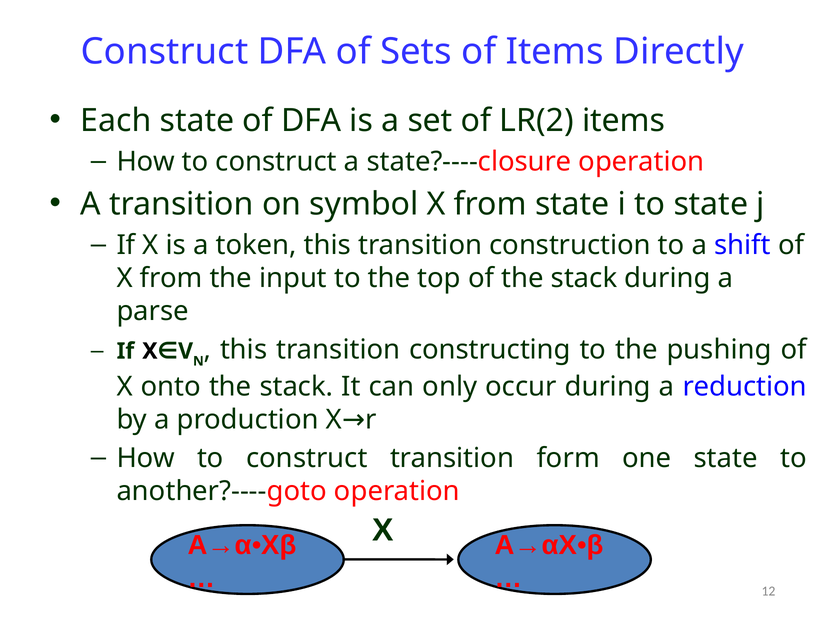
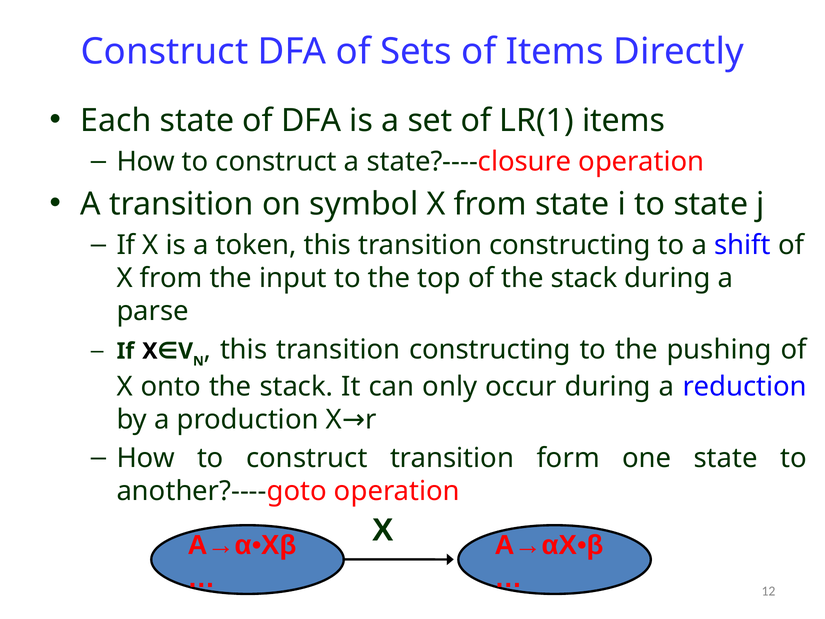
LR(2: LR(2 -> LR(1
token this transition construction: construction -> constructing
